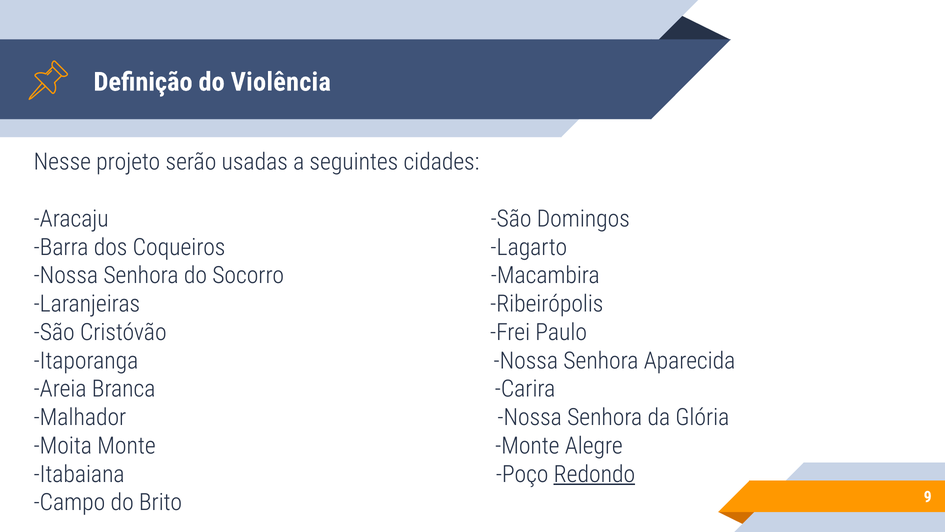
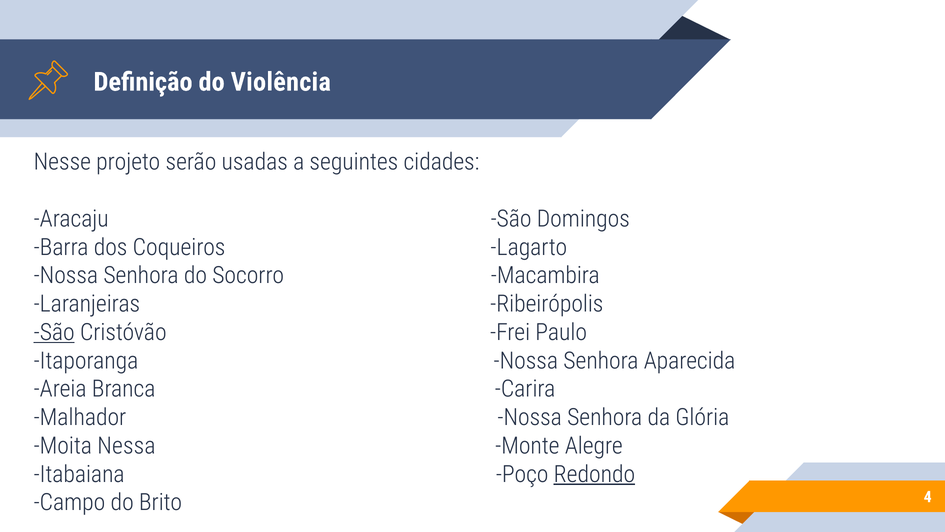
São at (54, 332) underline: none -> present
Moita Monte: Monte -> Nessa
9: 9 -> 4
